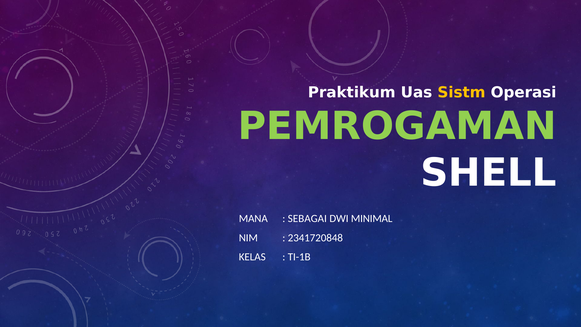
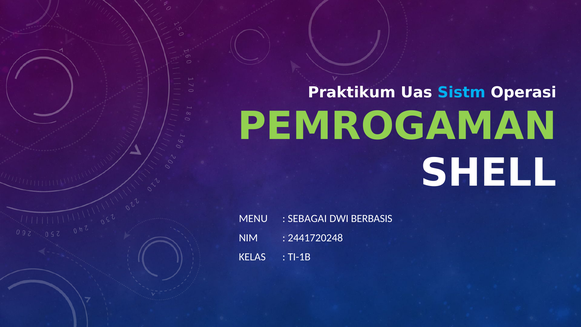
Sistm colour: yellow -> light blue
MANA: MANA -> MENU
MINIMAL: MINIMAL -> BERBASIS
2341720848: 2341720848 -> 2441720248
